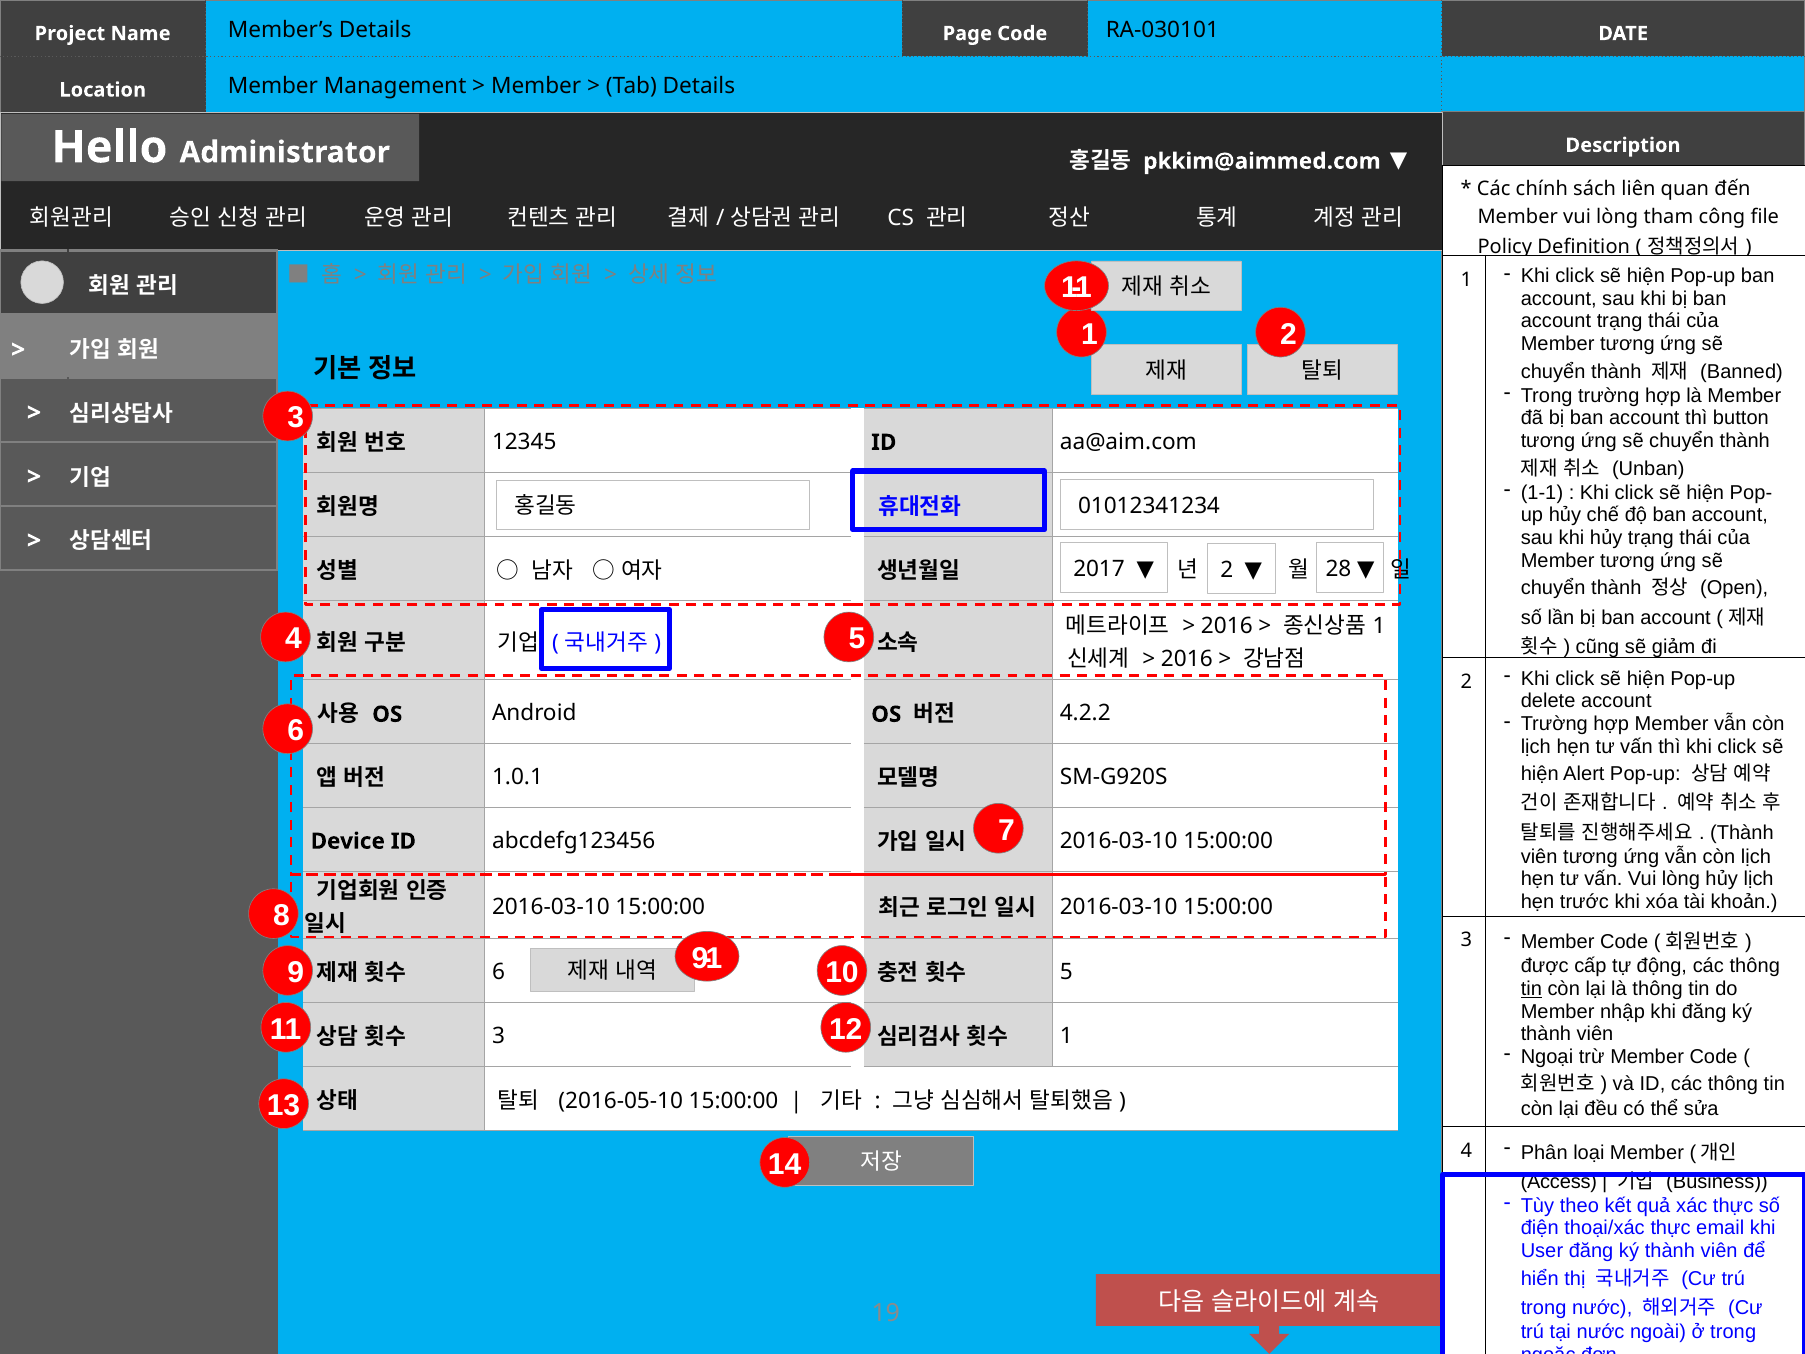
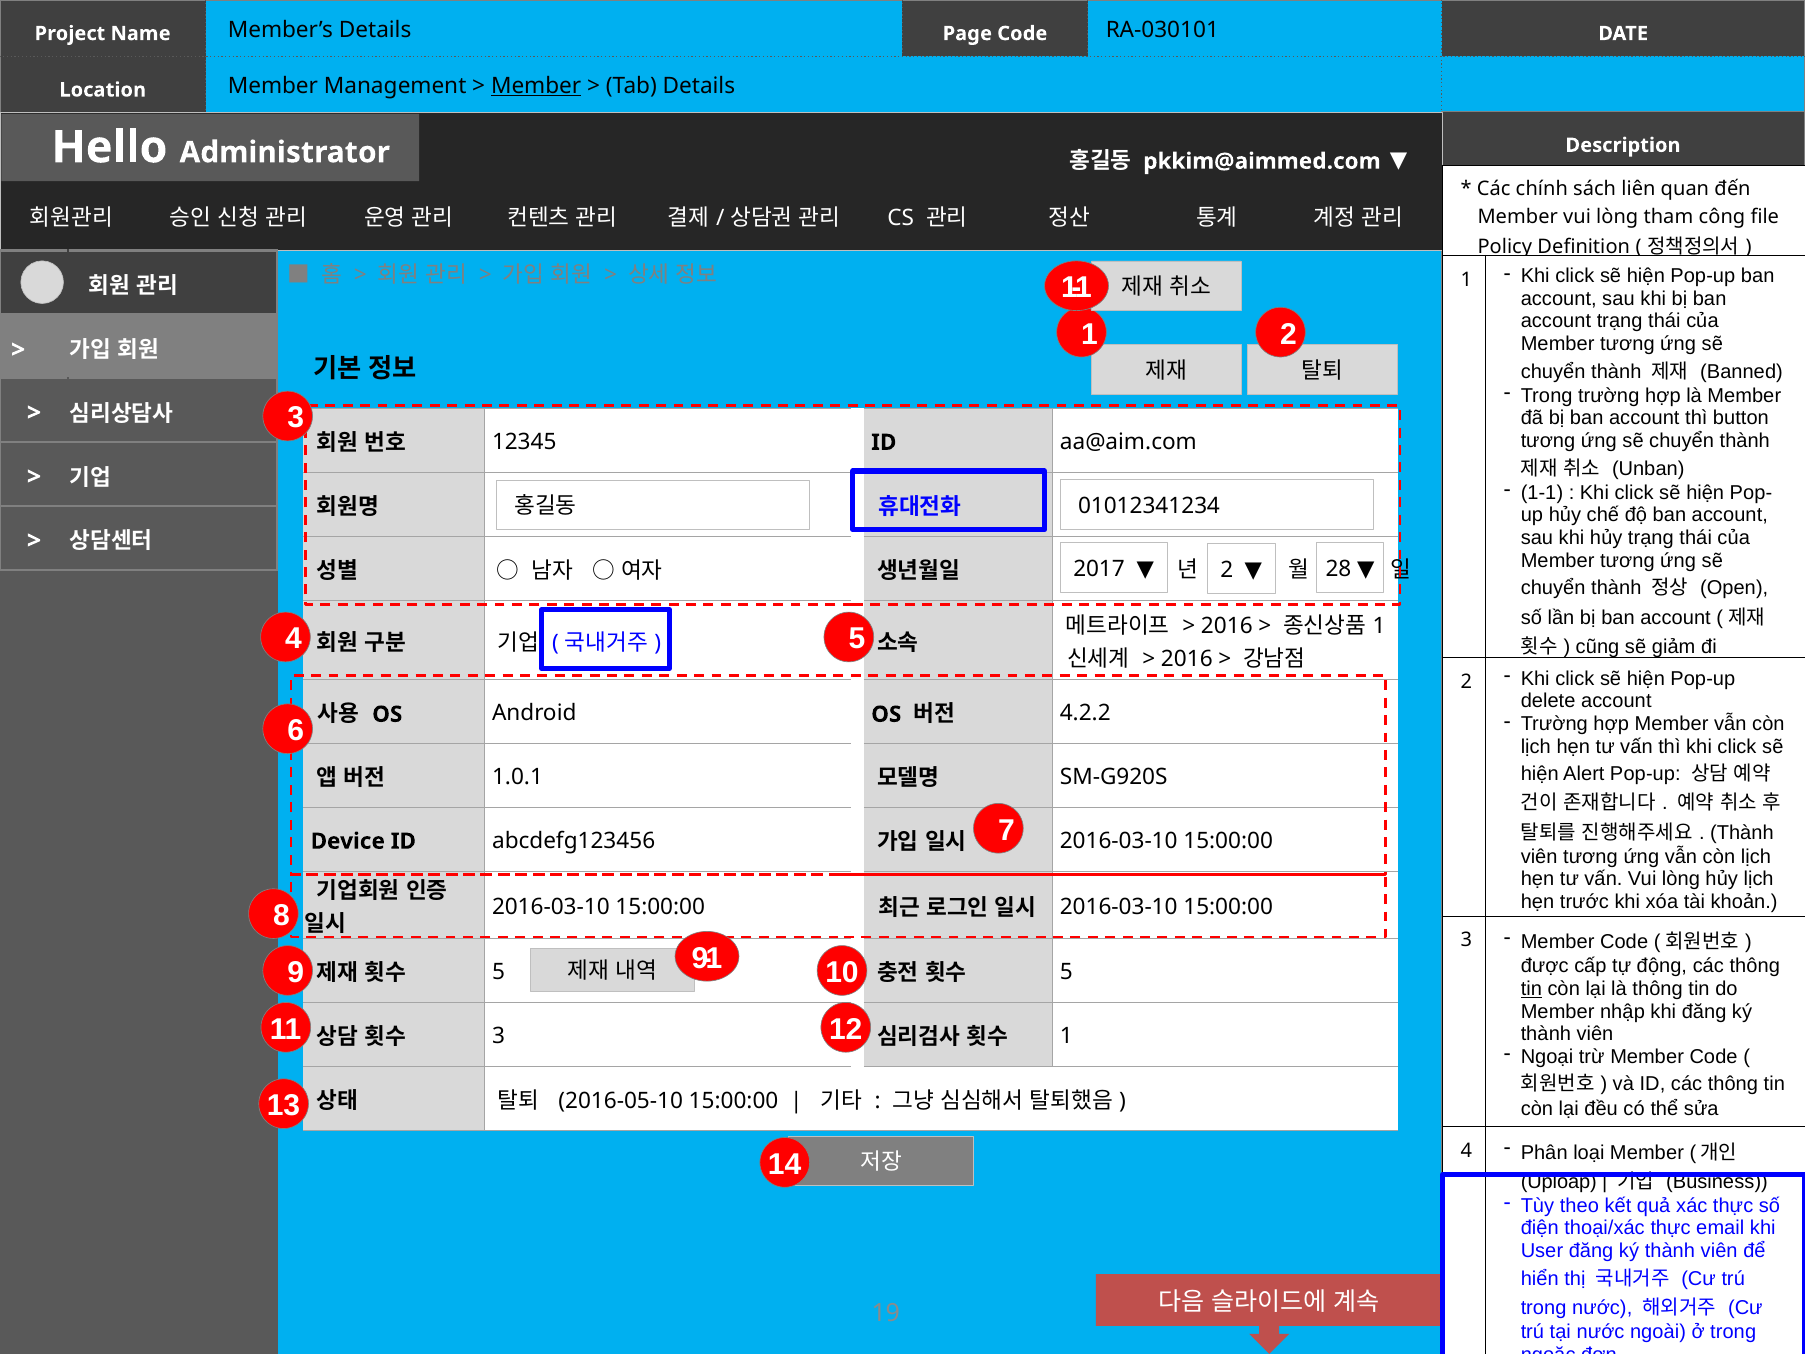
Member at (536, 86) underline: none -> present
6 at (499, 972): 6 -> 5
Access: Access -> Uploap
